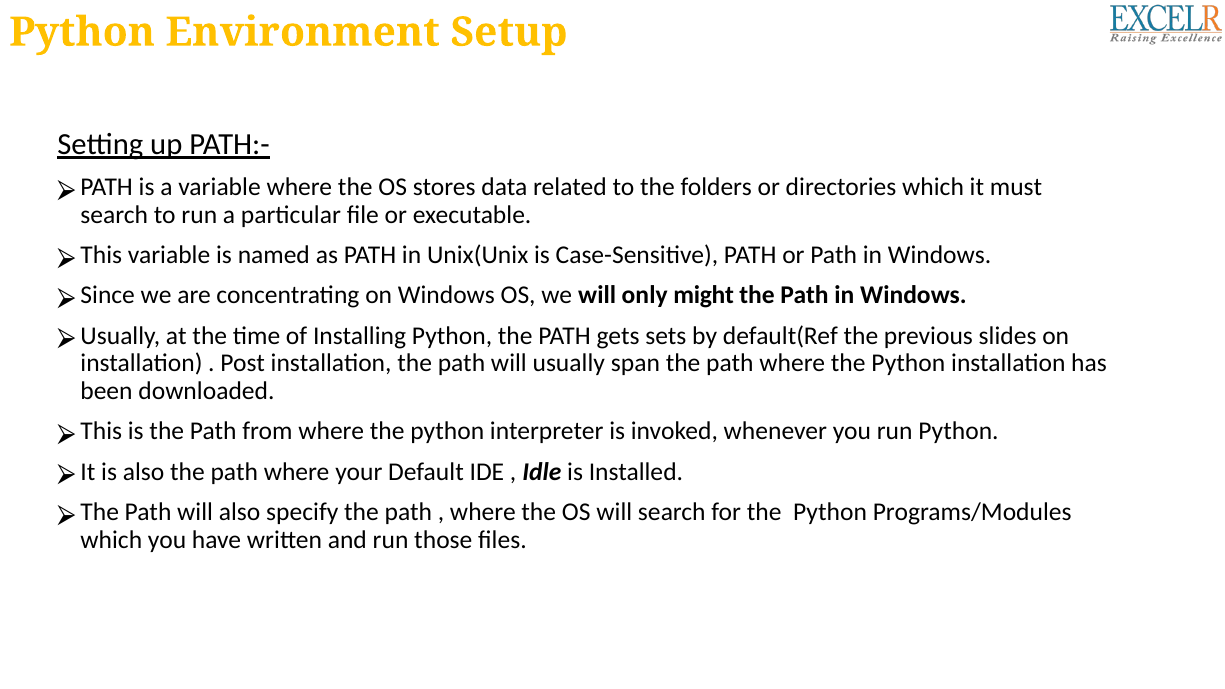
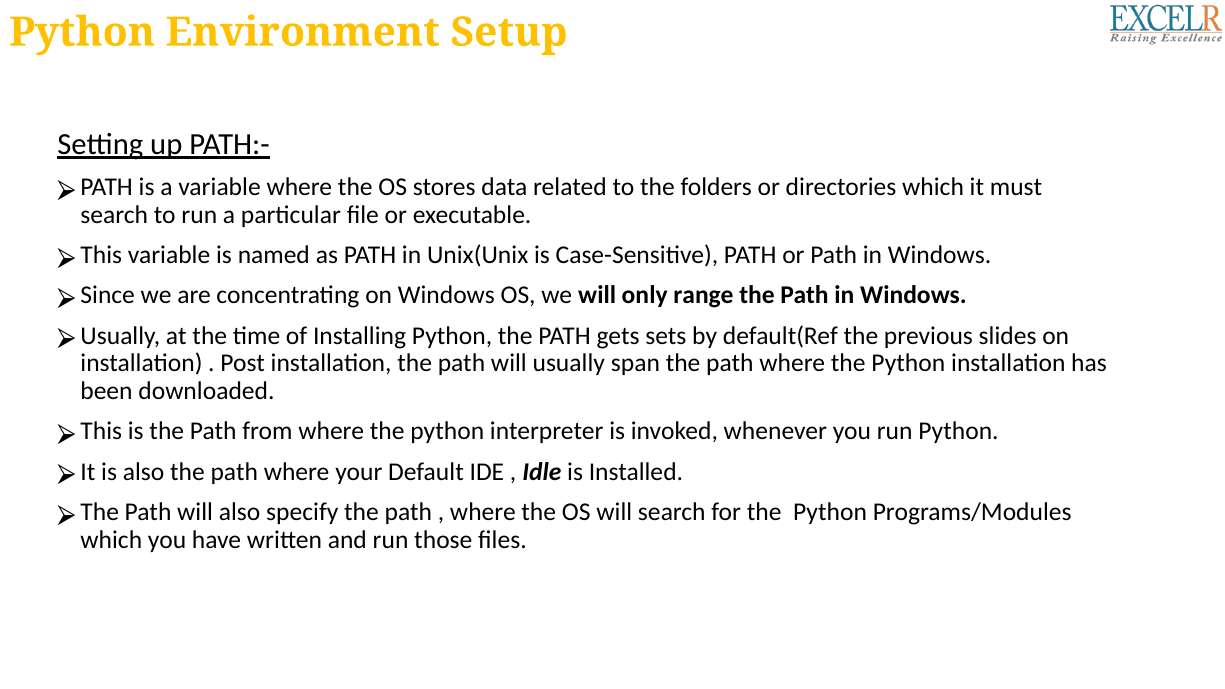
might: might -> range
